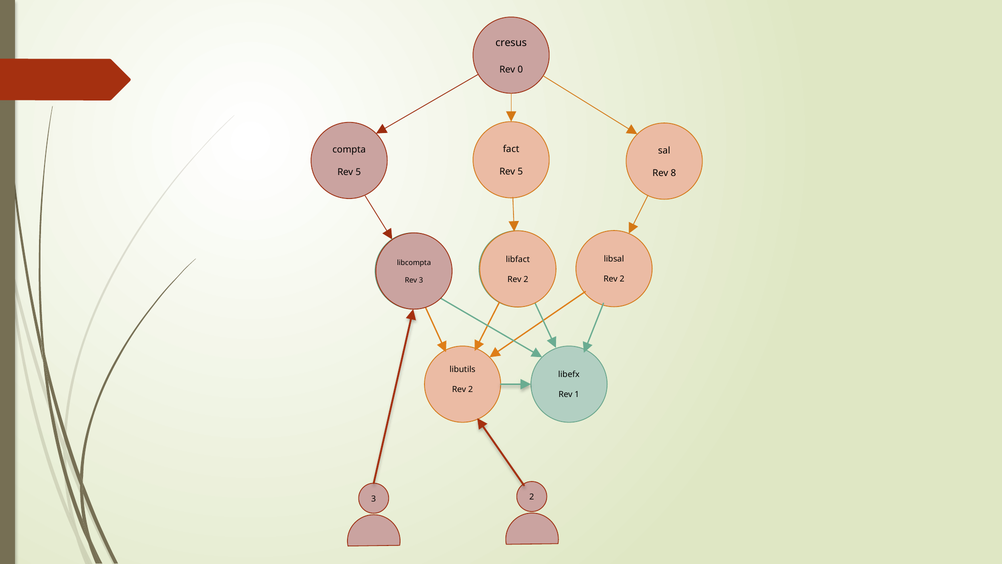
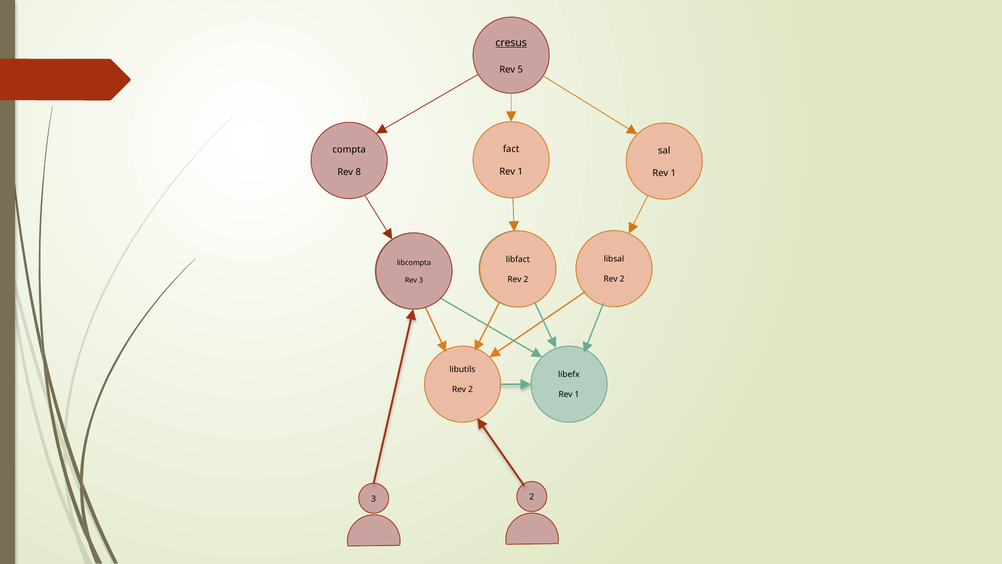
cresus underline: none -> present
0: 0 -> 5
5 at (520, 172): 5 -> 1
5 at (358, 172): 5 -> 8
8 at (673, 173): 8 -> 1
